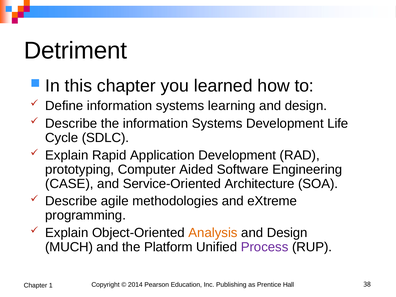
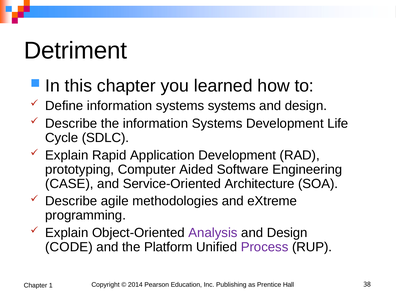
systems learning: learning -> systems
Analysis colour: orange -> purple
MUCH: MUCH -> CODE
